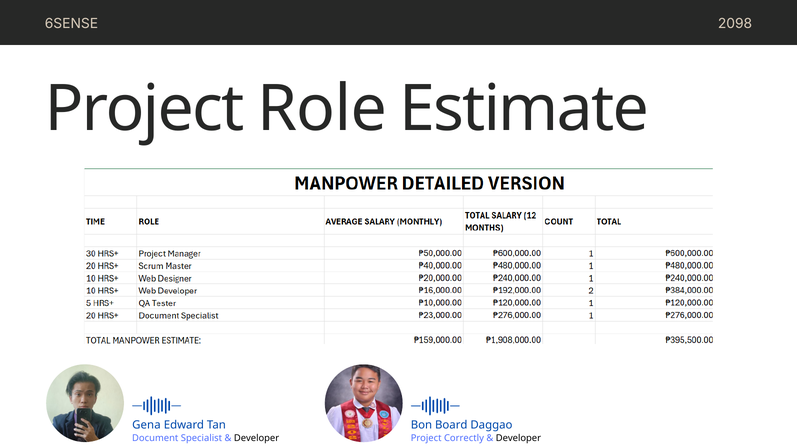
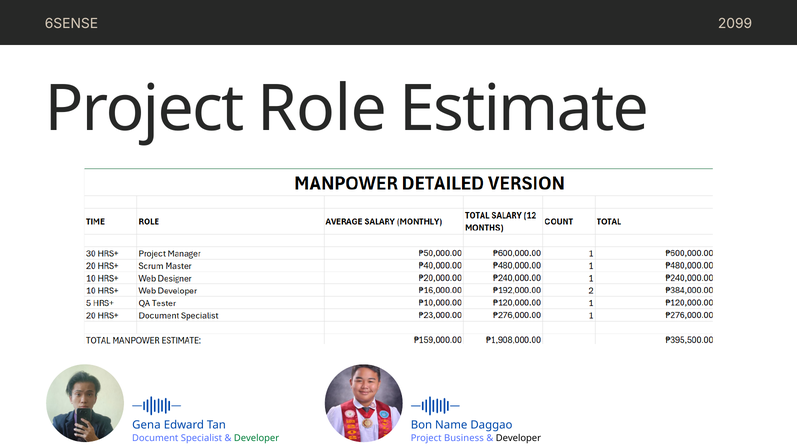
2098: 2098 -> 2099
Board: Board -> Name
Developer at (257, 438) colour: black -> green
Correctly: Correctly -> Business
